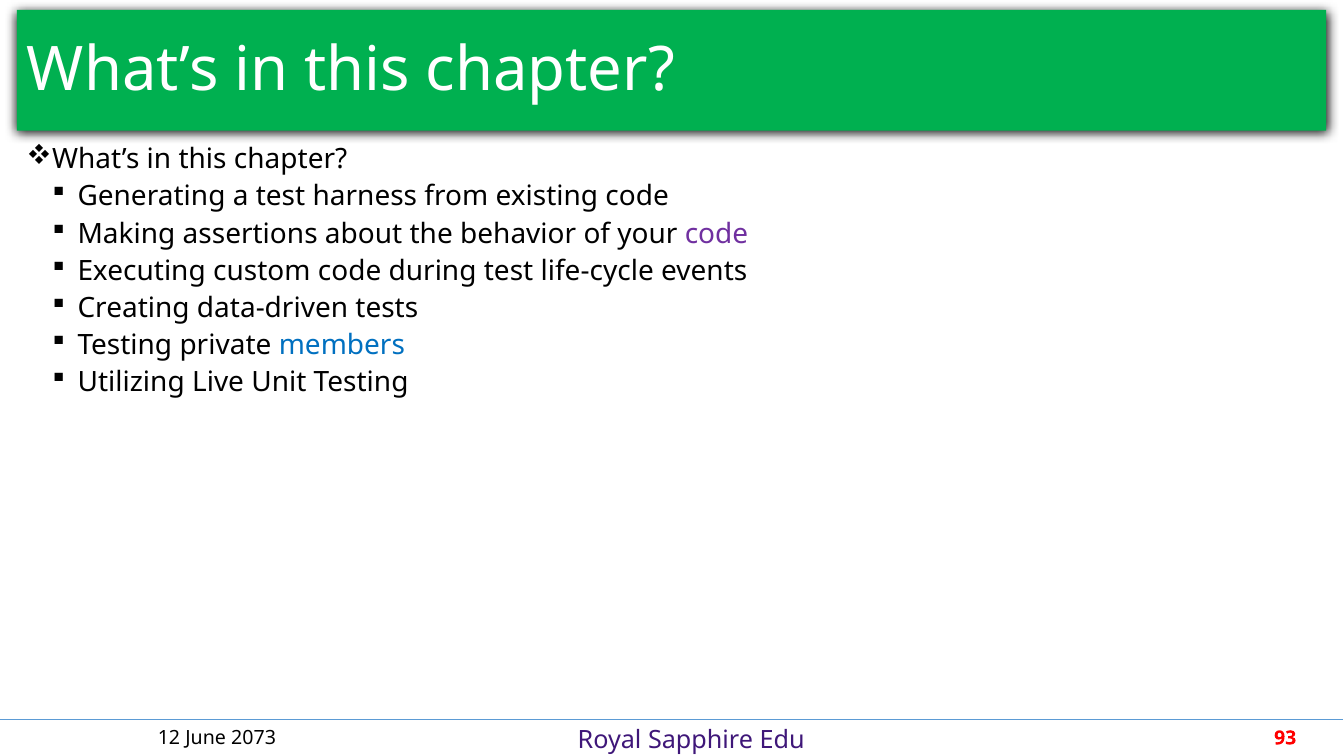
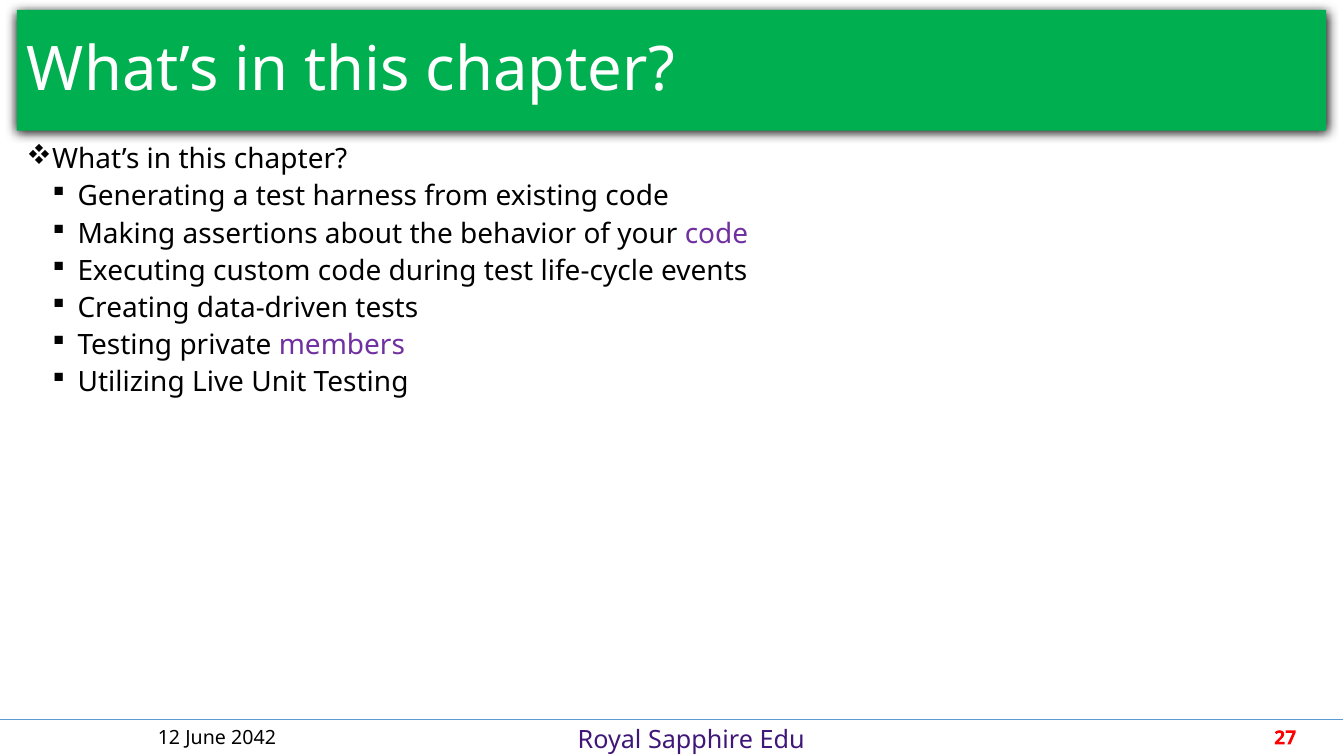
members colour: blue -> purple
2073: 2073 -> 2042
93: 93 -> 27
